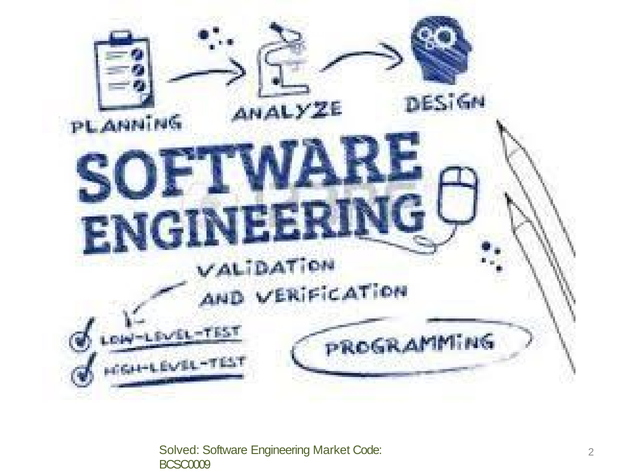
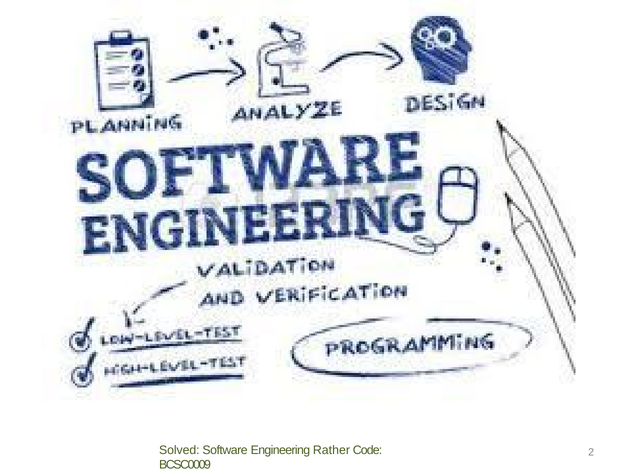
Market: Market -> Rather
